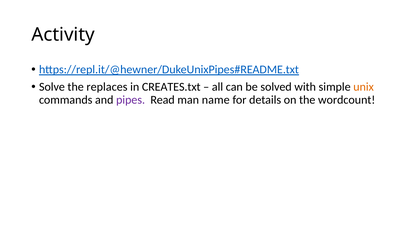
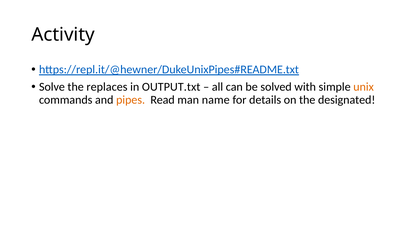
CREATES.txt: CREATES.txt -> OUTPUT.txt
pipes colour: purple -> orange
wordcount: wordcount -> designated
